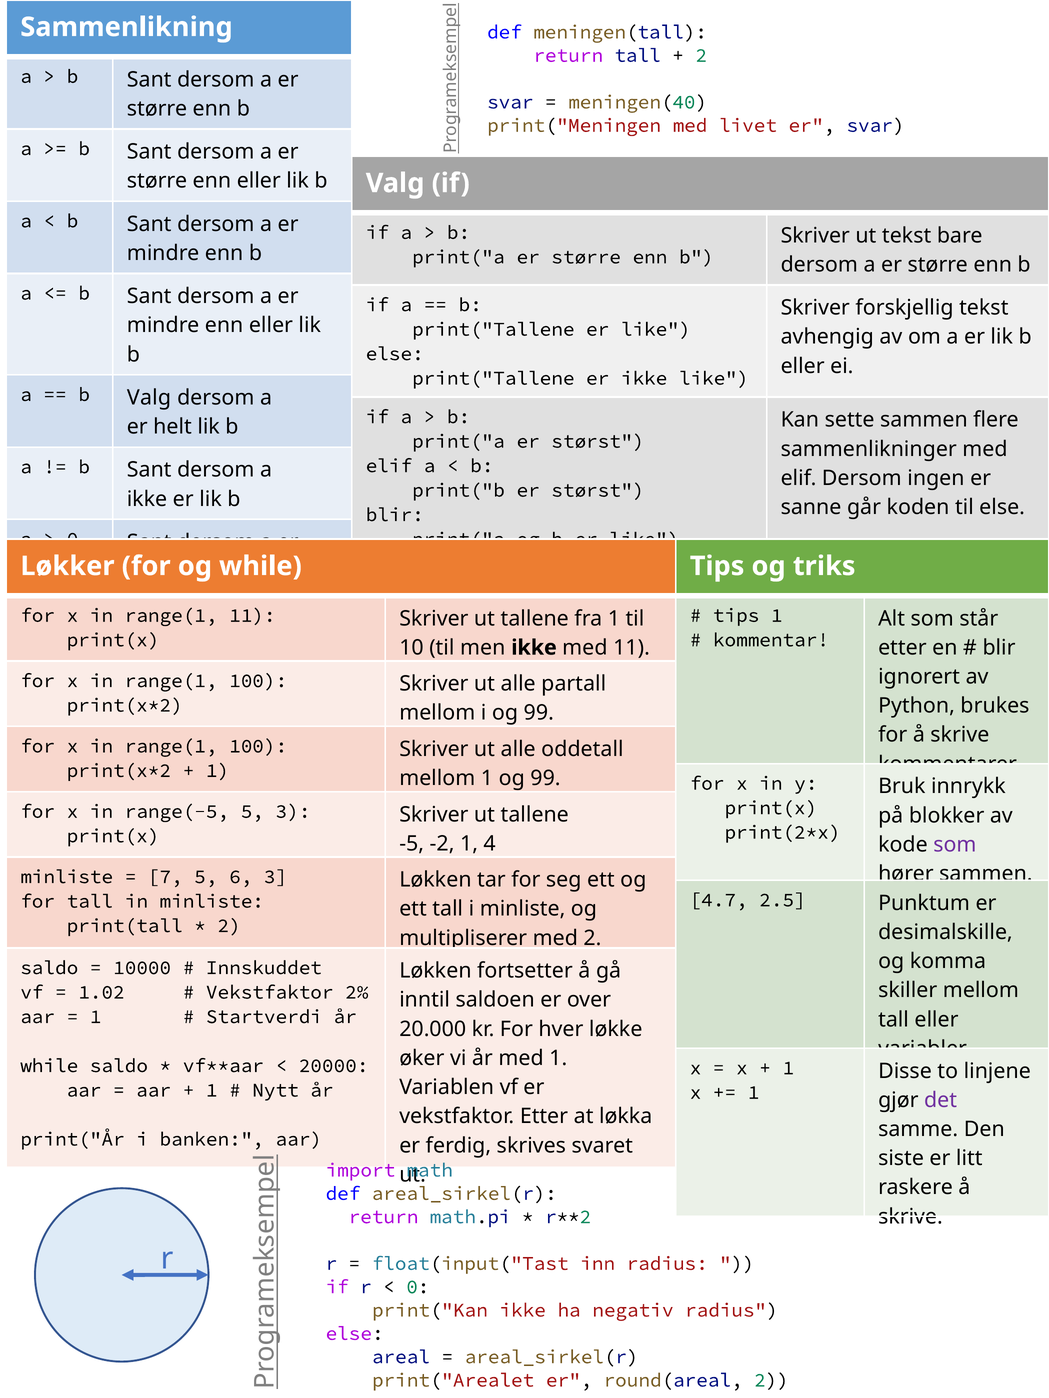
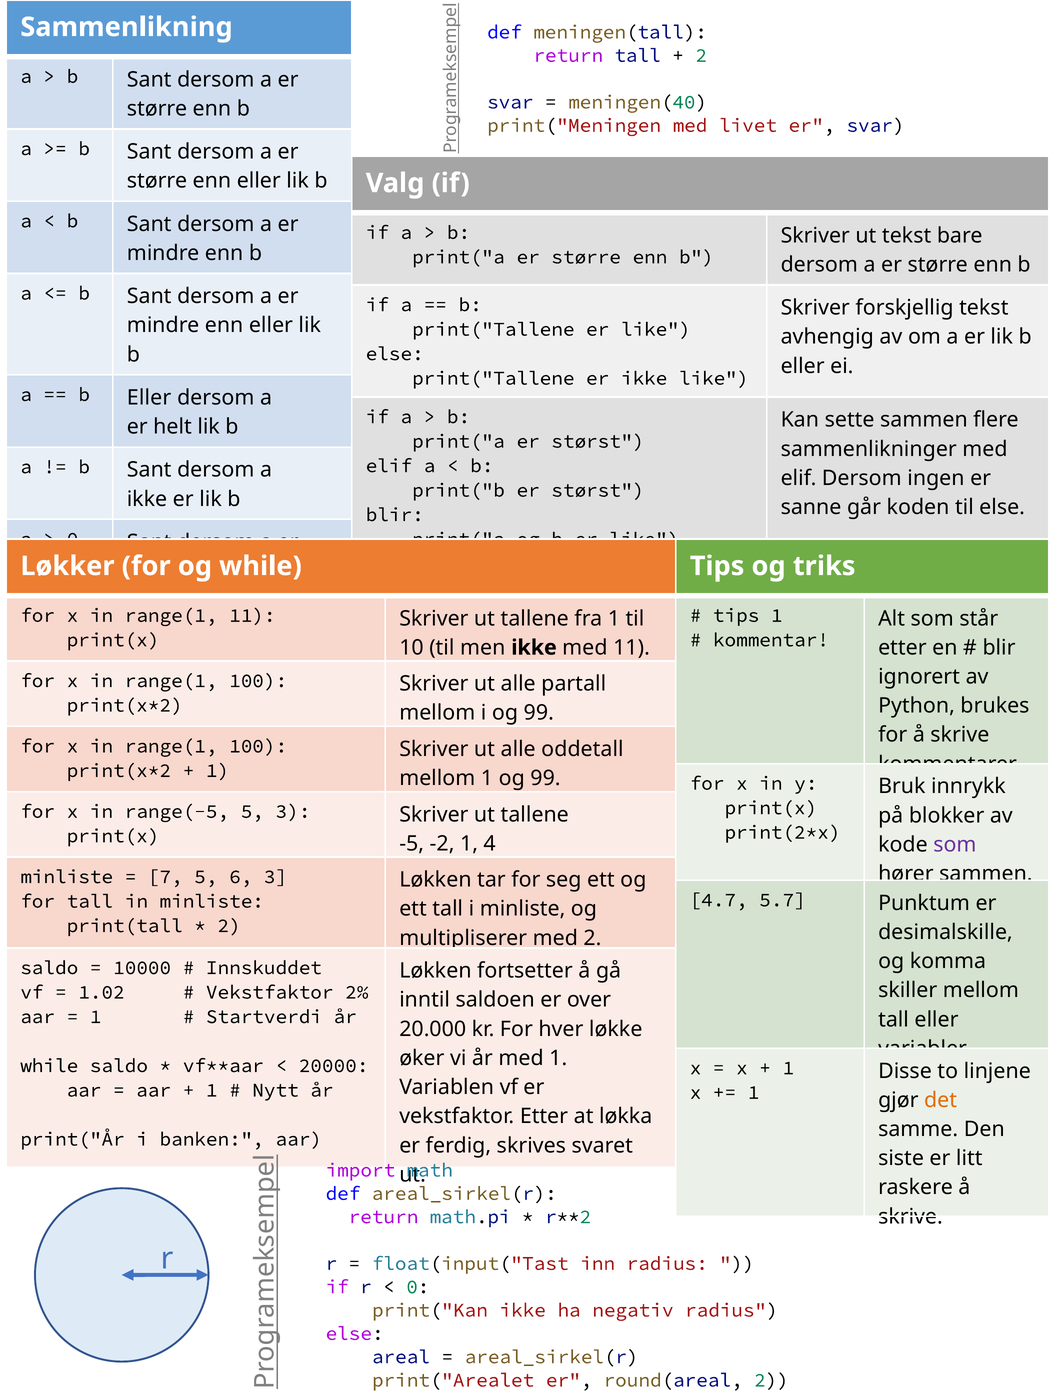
Valg at (149, 398): Valg -> Eller
2.5: 2.5 -> 5.7
det colour: purple -> orange
